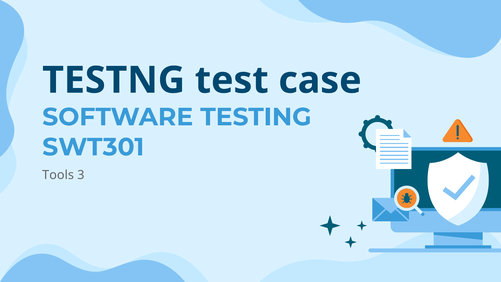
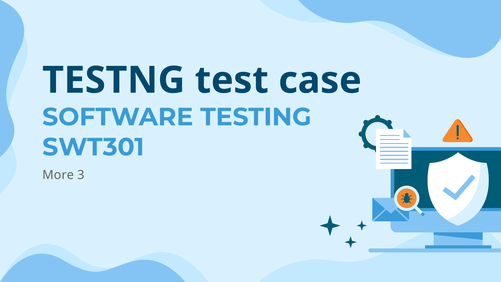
Tools: Tools -> More
